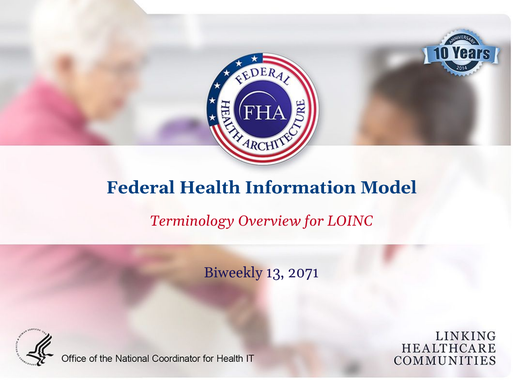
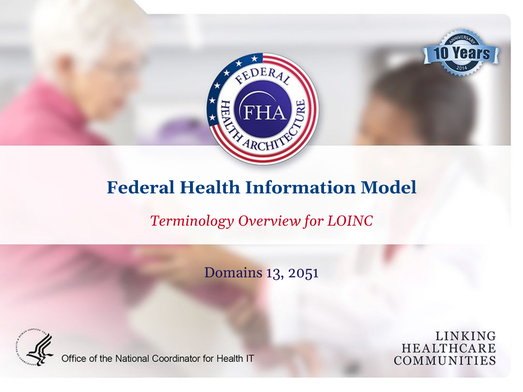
Biweekly: Biweekly -> Domains
2071: 2071 -> 2051
